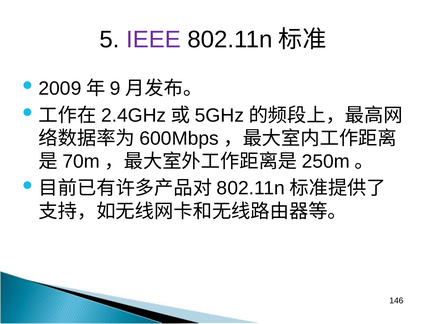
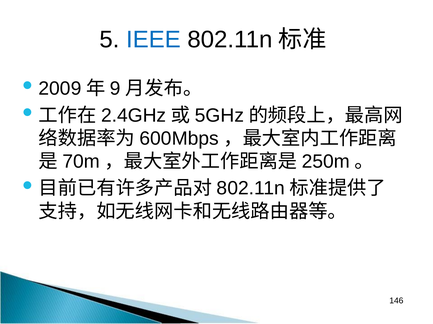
IEEE colour: purple -> blue
